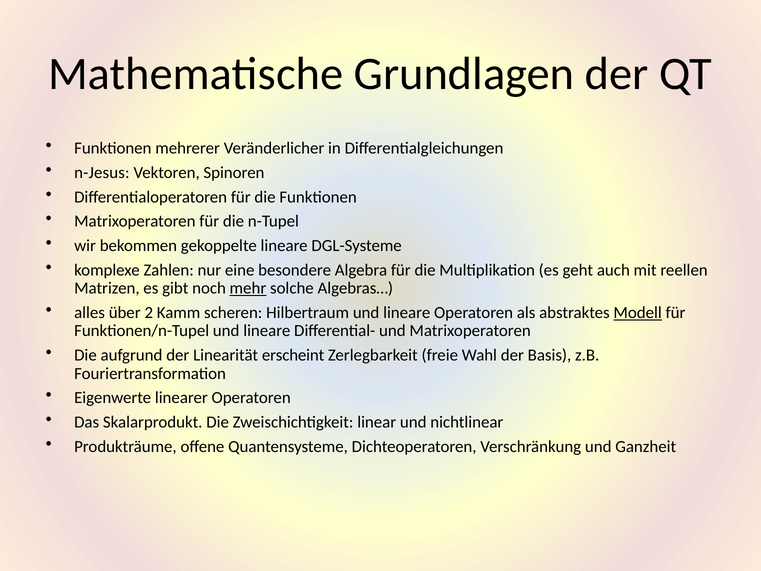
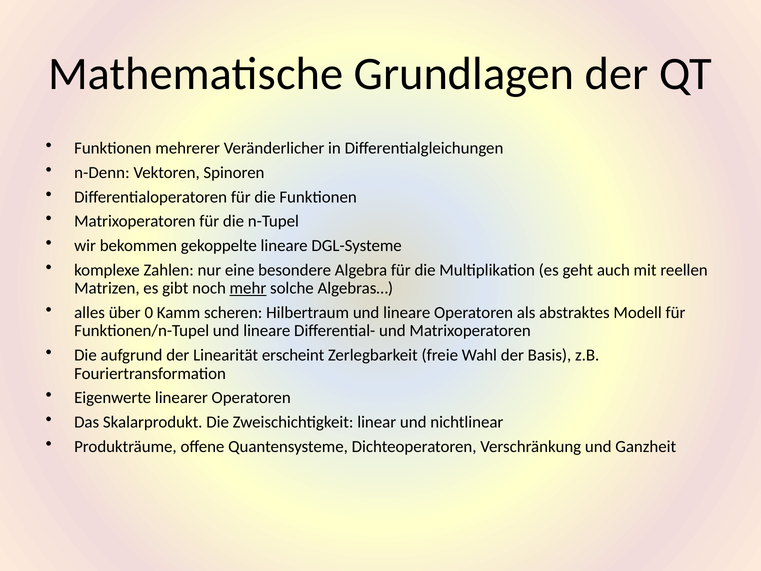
n-Jesus: n-Jesus -> n-Denn
2: 2 -> 0
Modell underline: present -> none
